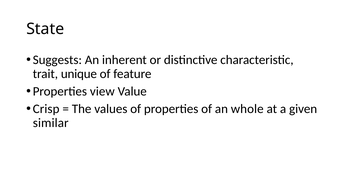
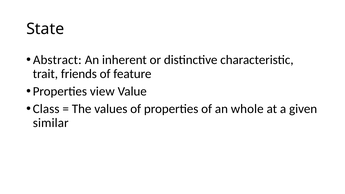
Suggests: Suggests -> Abstract
unique: unique -> friends
Crisp: Crisp -> Class
